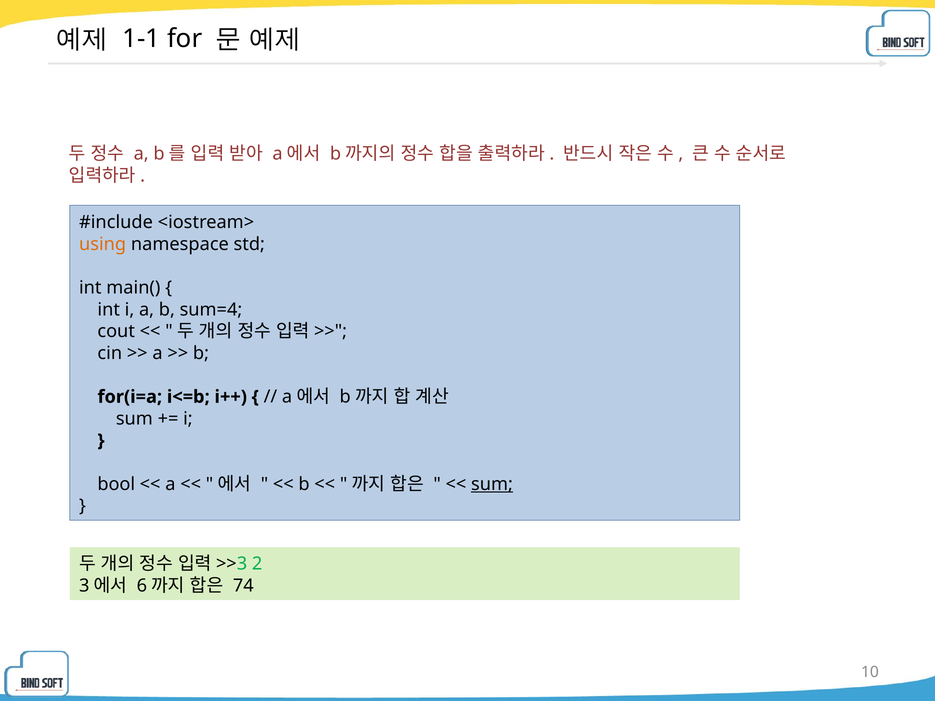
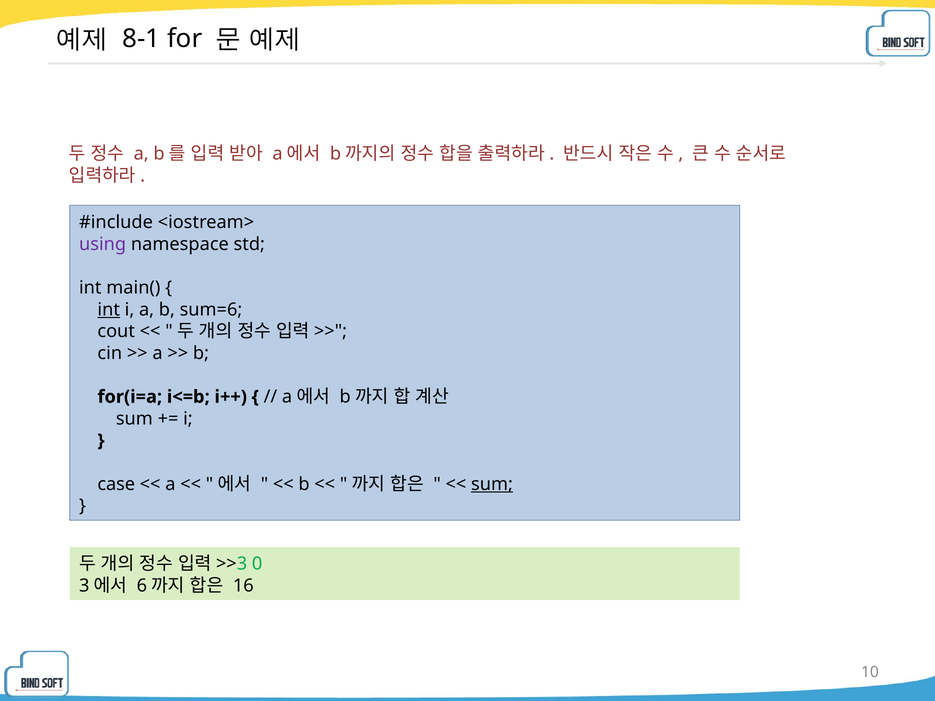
1-1: 1-1 -> 8-1
using colour: orange -> purple
int at (109, 310) underline: none -> present
sum=4: sum=4 -> sum=6
bool: bool -> case
2: 2 -> 0
74: 74 -> 16
